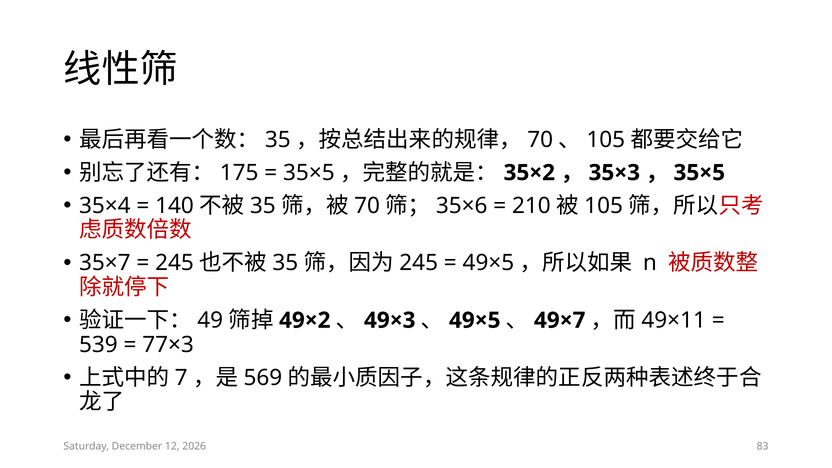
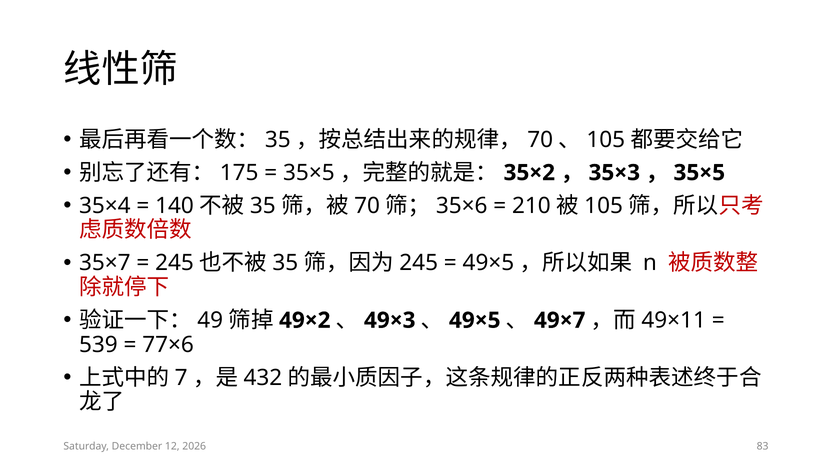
77×3: 77×3 -> 77×6
569: 569 -> 432
